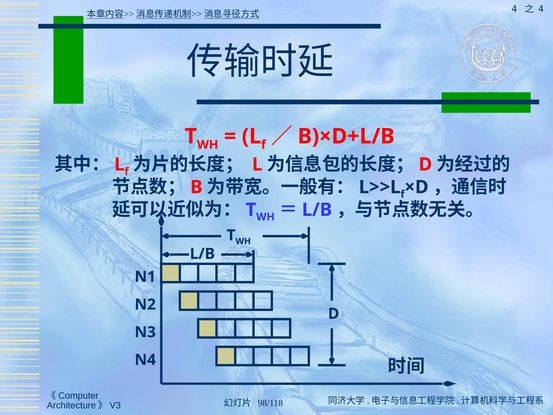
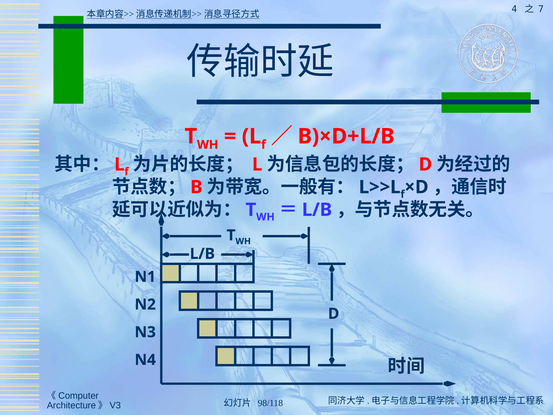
4 at (541, 9): 4 -> 7
